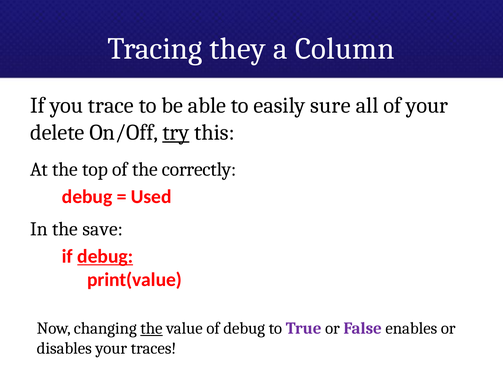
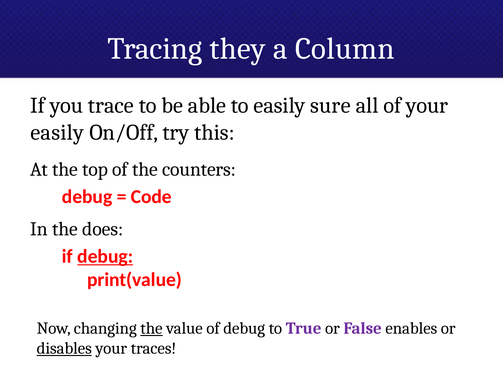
delete at (57, 132): delete -> easily
try underline: present -> none
correctly: correctly -> counters
Used: Used -> Code
save: save -> does
disables underline: none -> present
